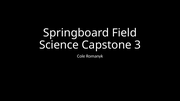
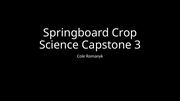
Field: Field -> Crop
